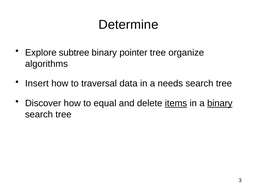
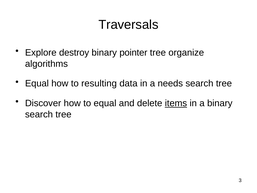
Determine: Determine -> Traversals
subtree: subtree -> destroy
Insert at (37, 83): Insert -> Equal
traversal: traversal -> resulting
binary at (220, 103) underline: present -> none
